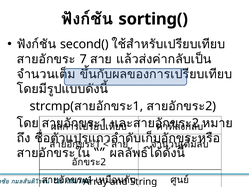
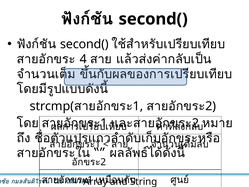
sorting( at (153, 19): sorting( -> second(
7: 7 -> 4
